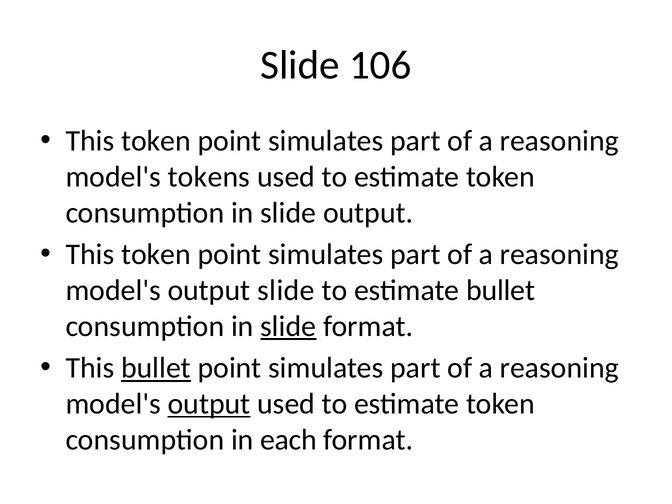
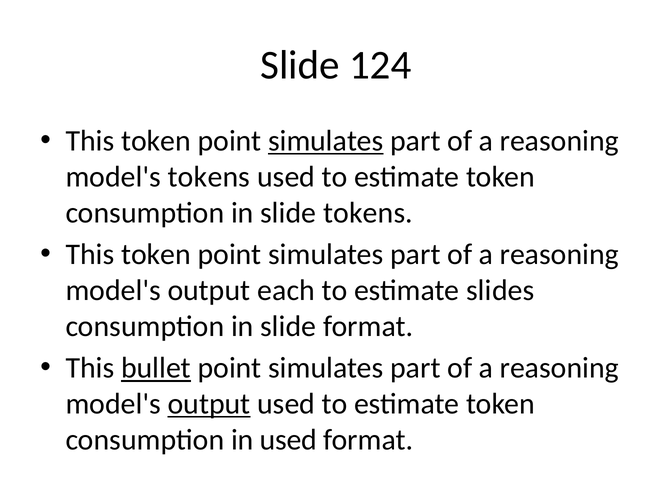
106: 106 -> 124
simulates at (326, 141) underline: none -> present
slide output: output -> tokens
output slide: slide -> each
estimate bullet: bullet -> slides
slide at (288, 326) underline: present -> none
in each: each -> used
